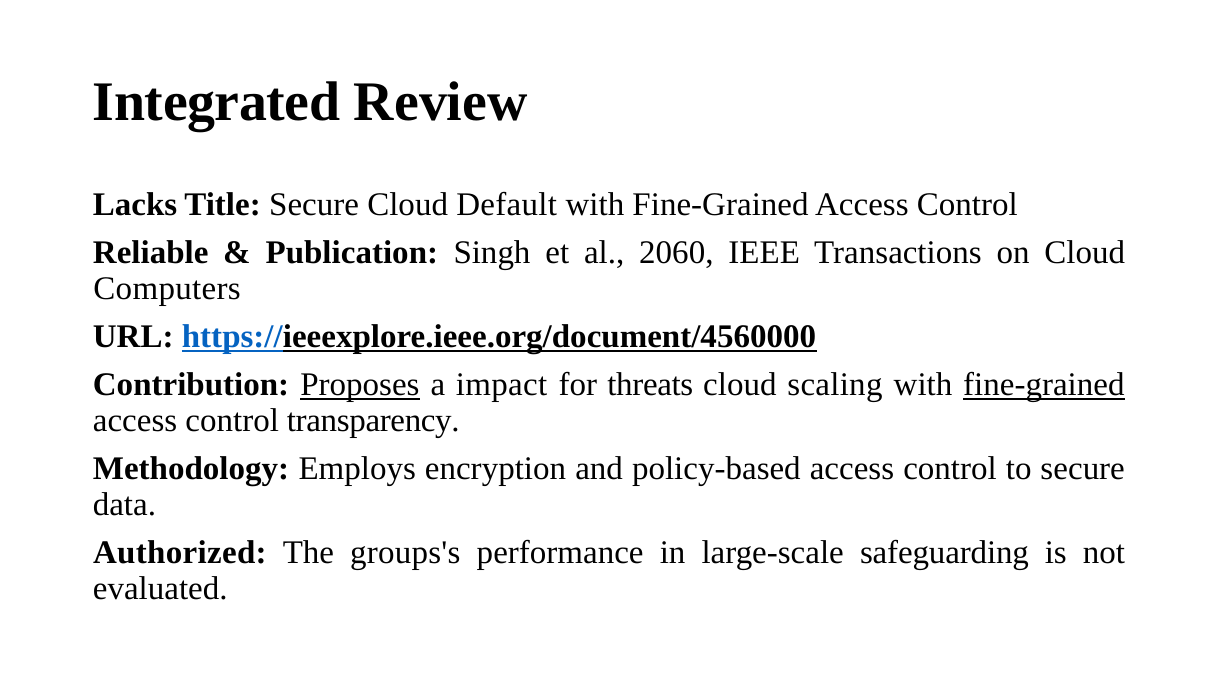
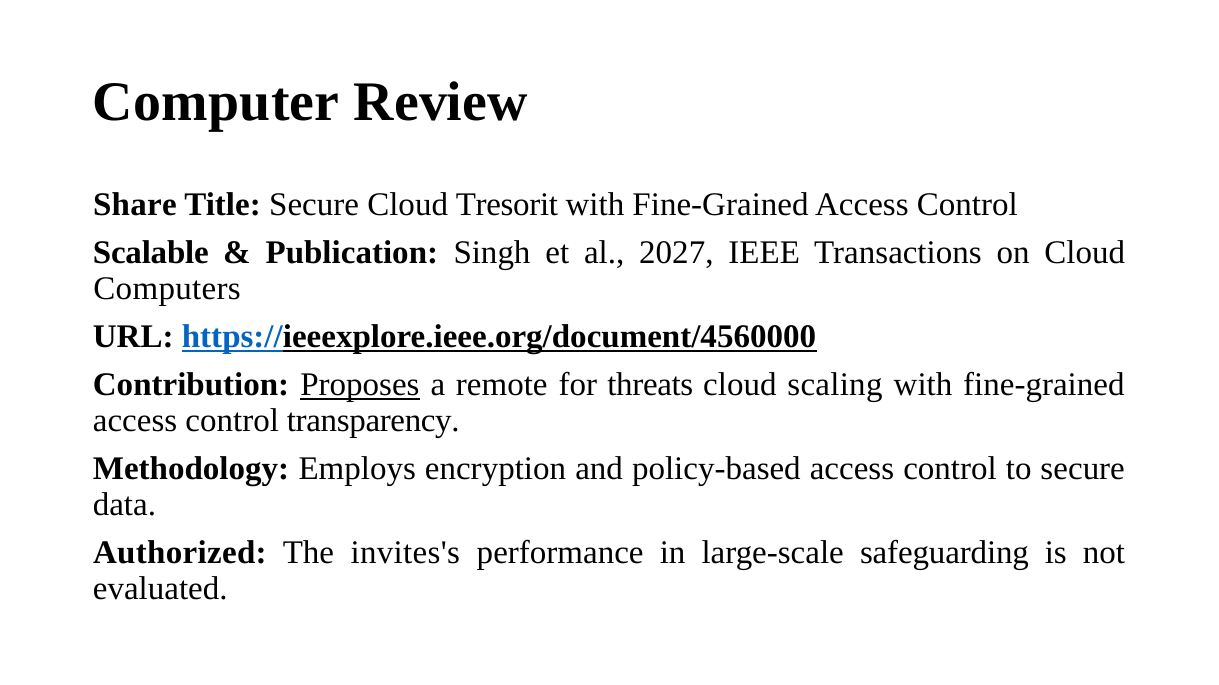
Integrated: Integrated -> Computer
Lacks: Lacks -> Share
Default: Default -> Tresorit
Reliable: Reliable -> Scalable
2060: 2060 -> 2027
impact: impact -> remote
fine-grained at (1044, 385) underline: present -> none
groups's: groups's -> invites's
